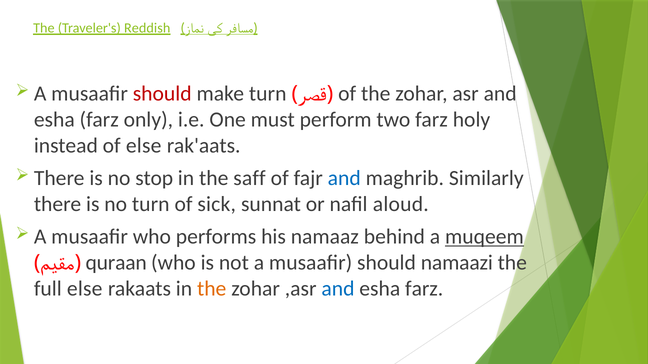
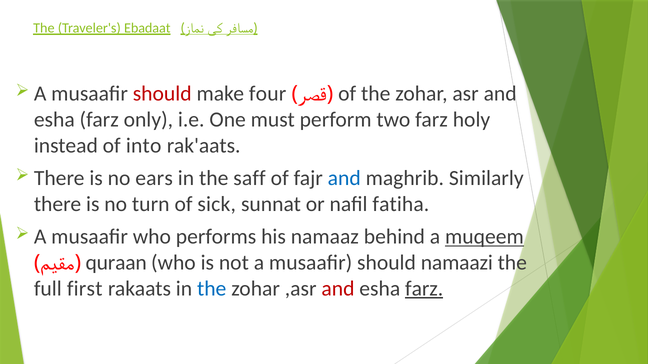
Reddish: Reddish -> Ebadaat
make turn: turn -> four
of else: else -> into
stop: stop -> ears
aloud: aloud -> fatiha
full else: else -> first
the at (212, 289) colour: orange -> blue
and at (338, 289) colour: blue -> red
farz at (424, 289) underline: none -> present
